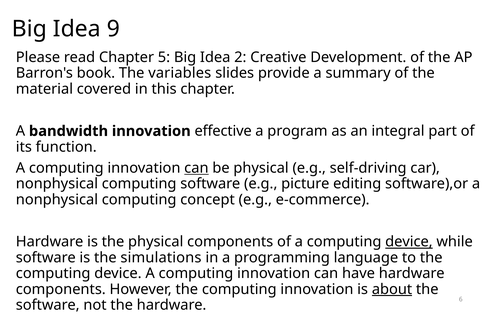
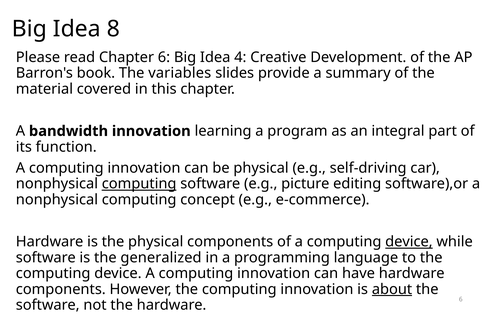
9: 9 -> 8
Chapter 5: 5 -> 6
2: 2 -> 4
effective: effective -> learning
can at (196, 168) underline: present -> none
computing at (139, 184) underline: none -> present
simulations: simulations -> generalized
